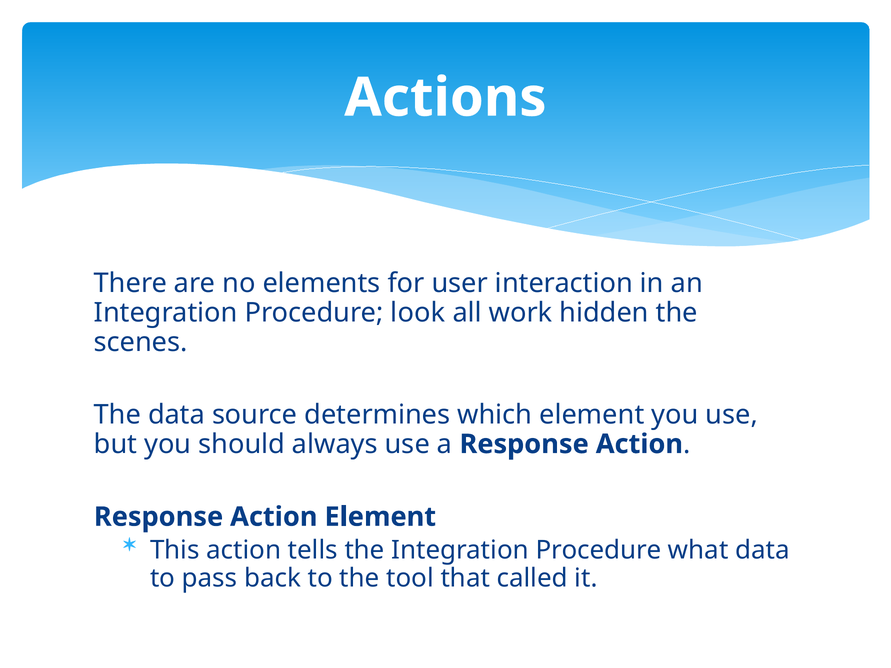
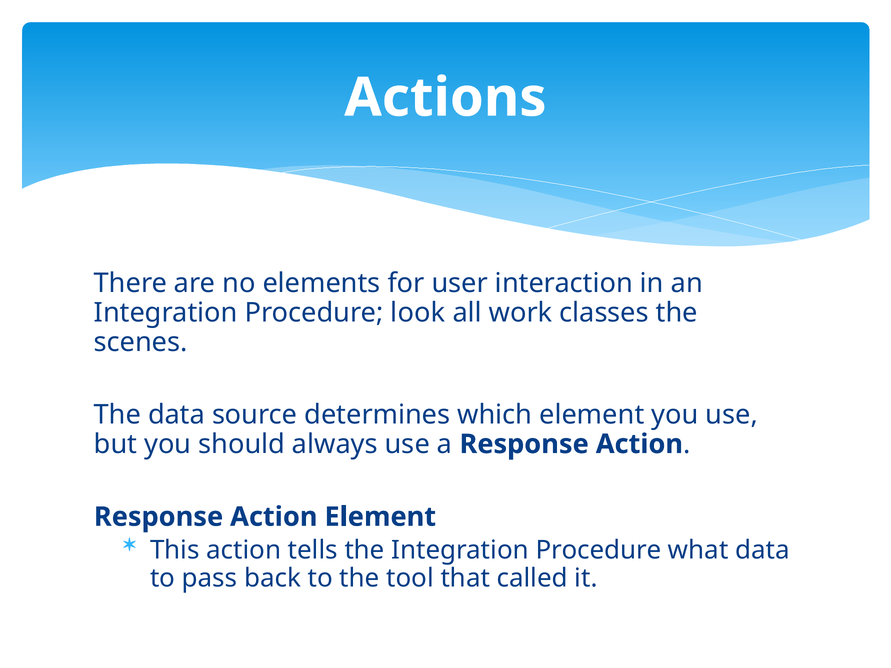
hidden: hidden -> classes
